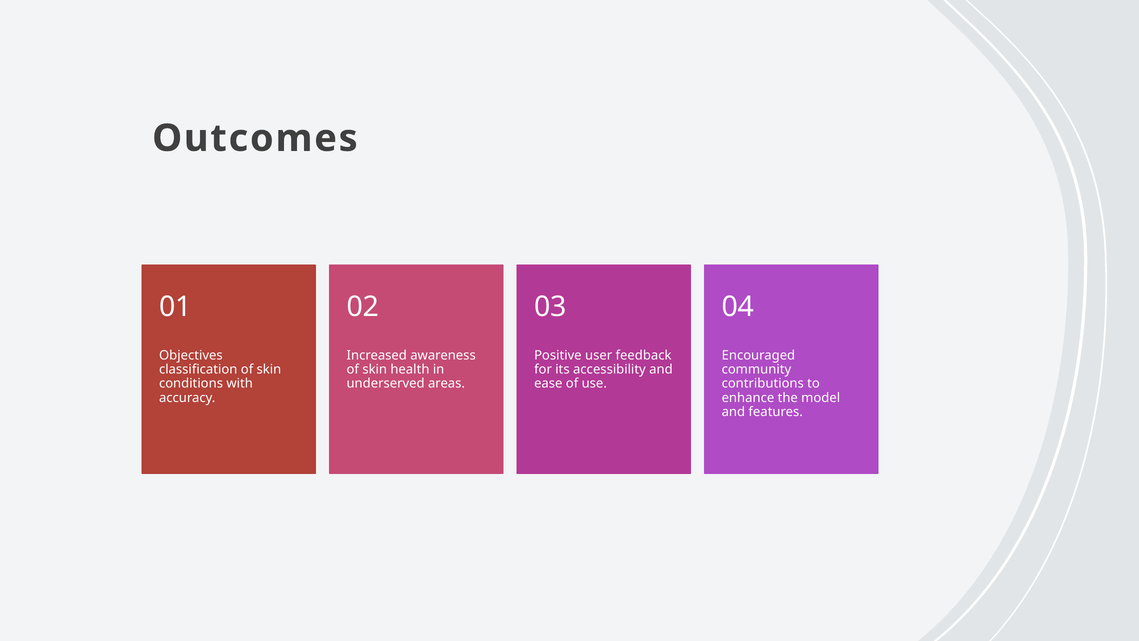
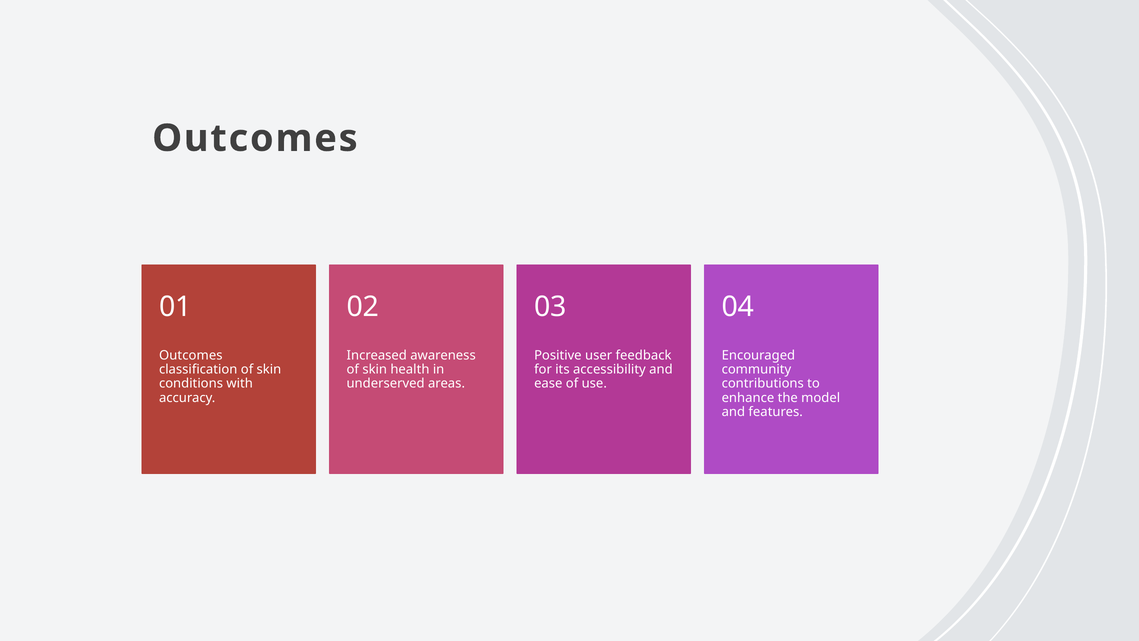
Objectives at (191, 355): Objectives -> Outcomes
